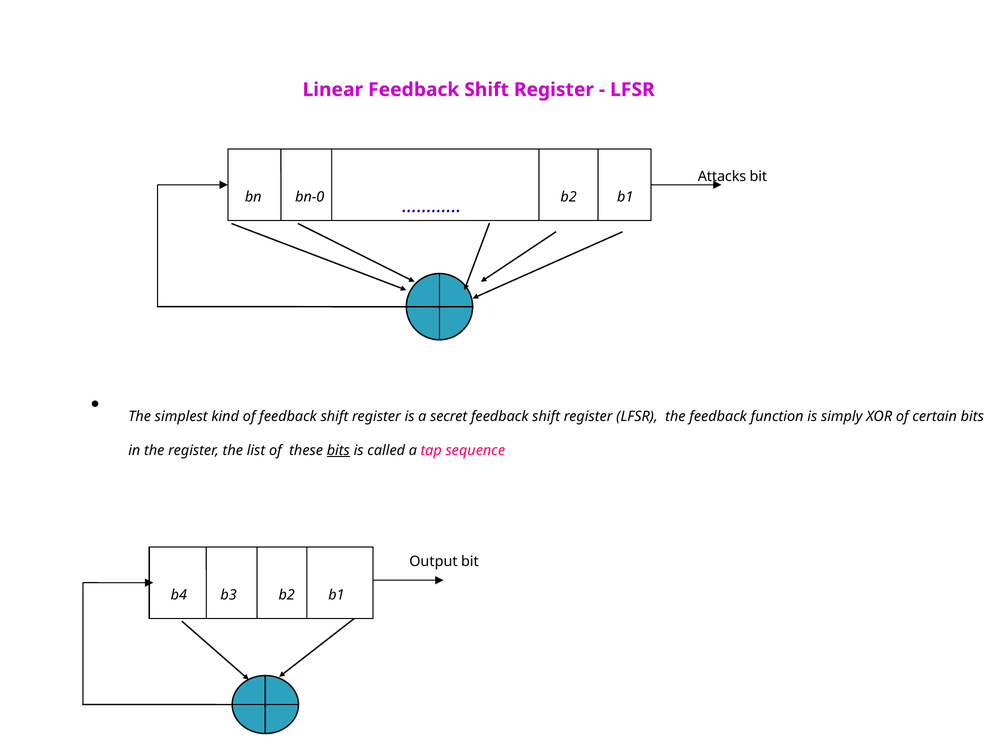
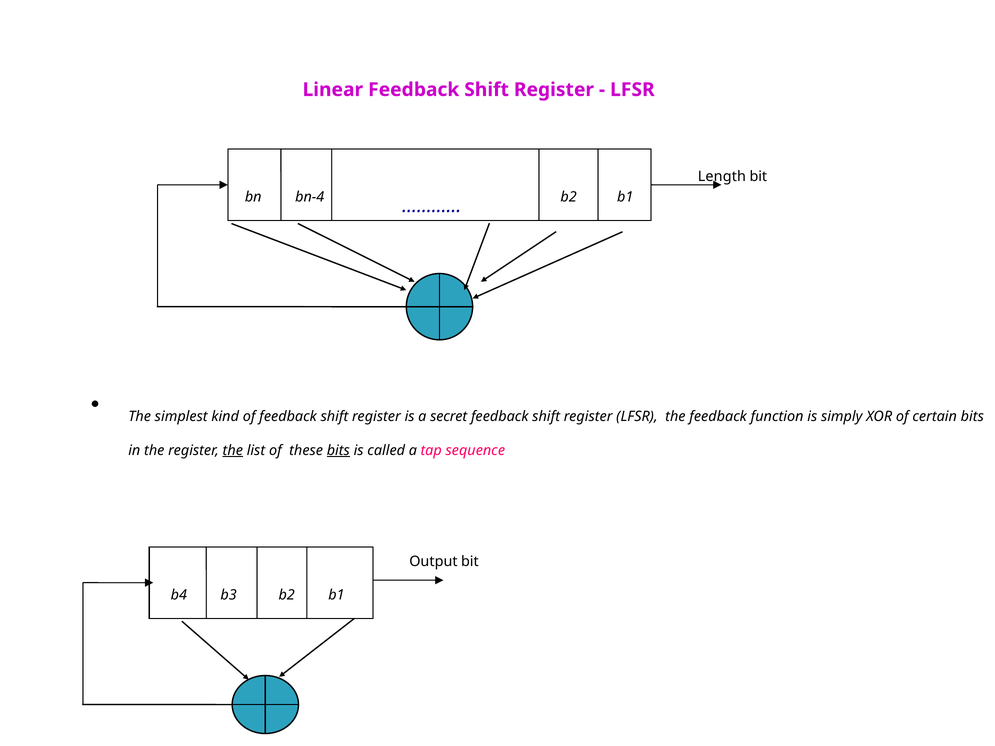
Attacks: Attacks -> Length
bn-0: bn-0 -> bn-4
the at (233, 451) underline: none -> present
